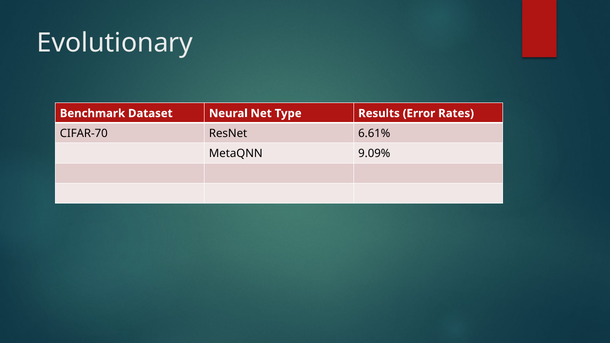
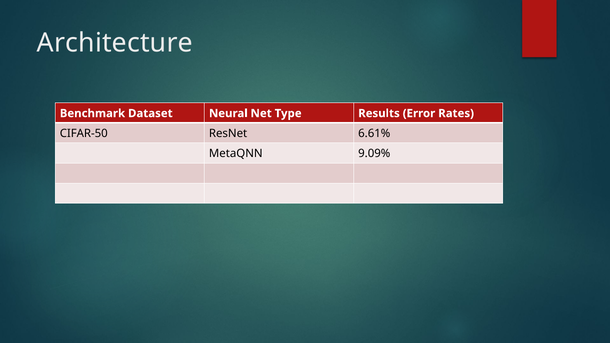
Evolutionary: Evolutionary -> Architecture
CIFAR-70: CIFAR-70 -> CIFAR-50
